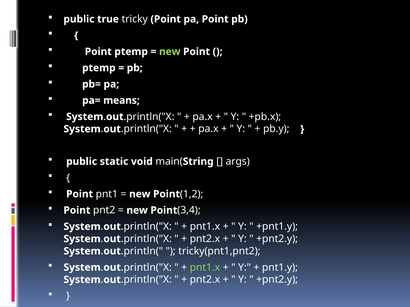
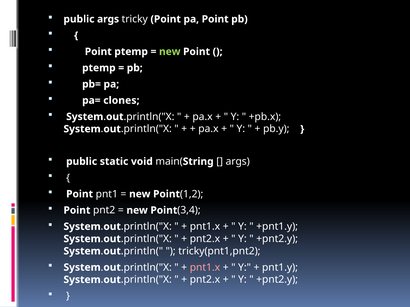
public true: true -> args
means: means -> clones
pnt1.x at (205, 268) colour: light green -> pink
